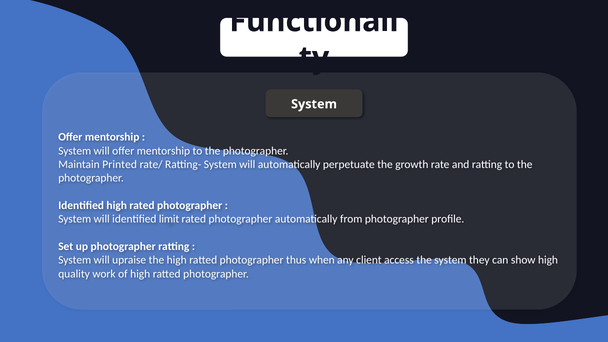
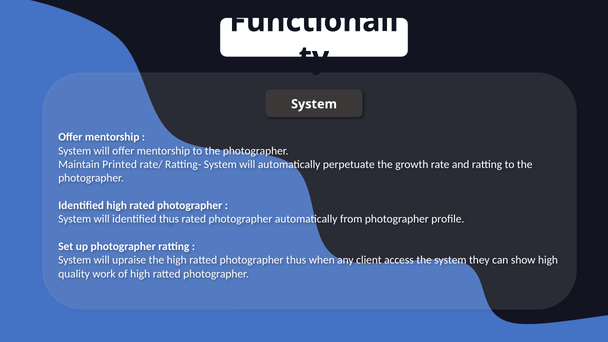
identified limit: limit -> thus
